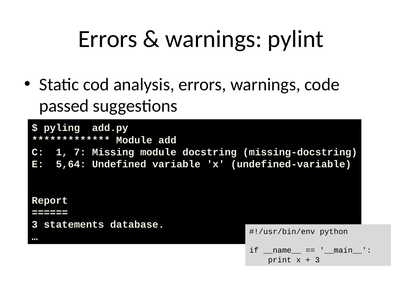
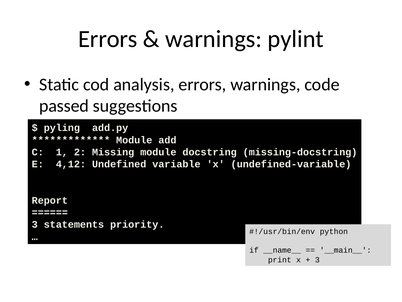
7: 7 -> 2
5,64: 5,64 -> 4,12
database: database -> priority
